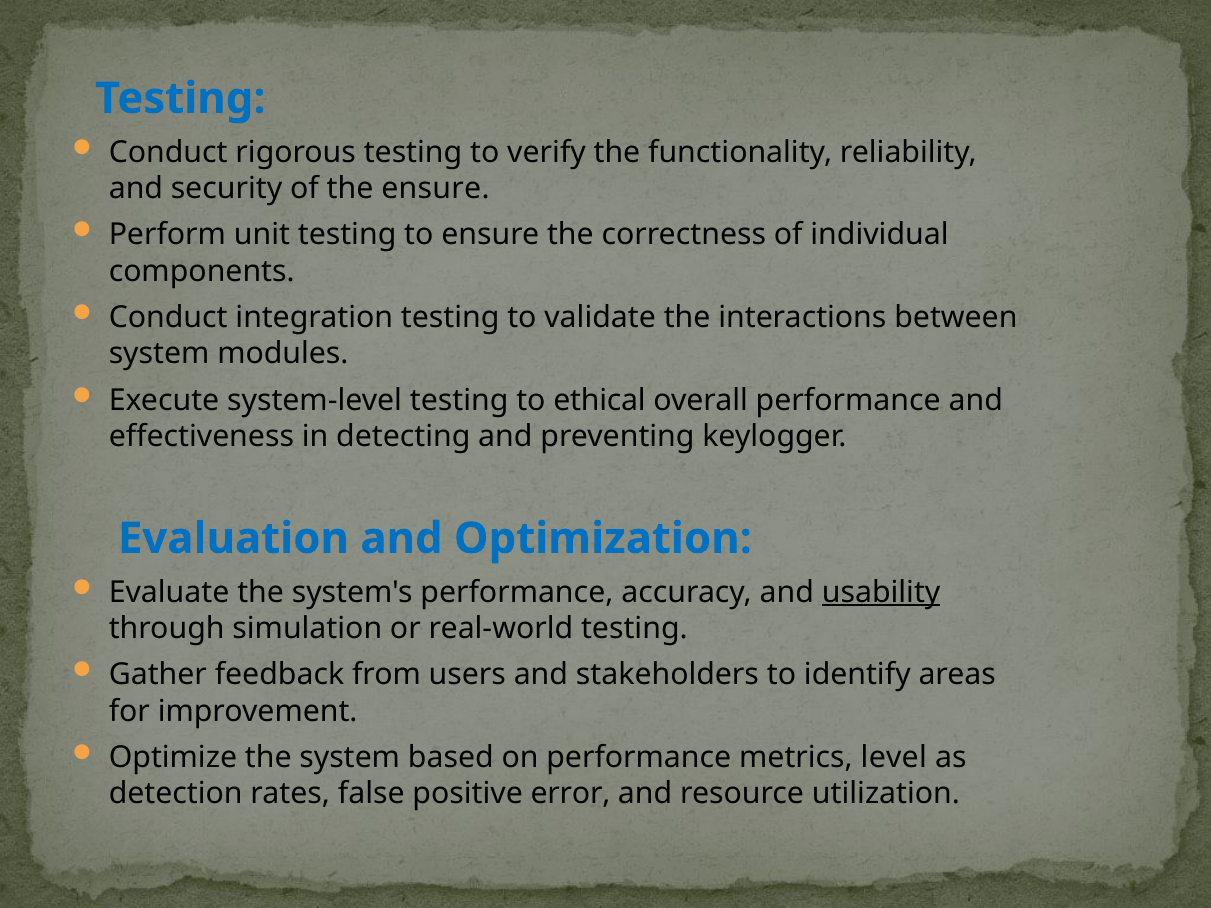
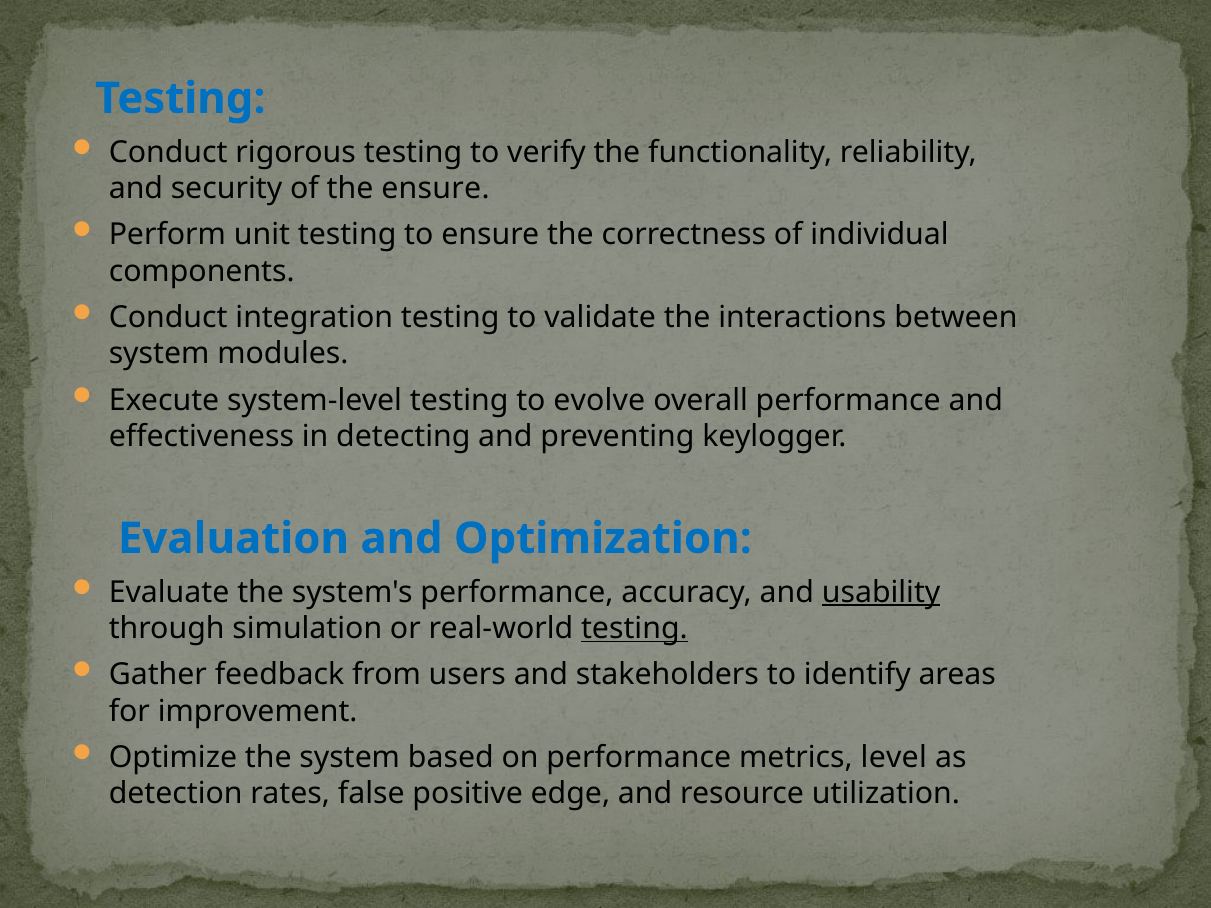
ethical: ethical -> evolve
testing at (634, 629) underline: none -> present
error: error -> edge
